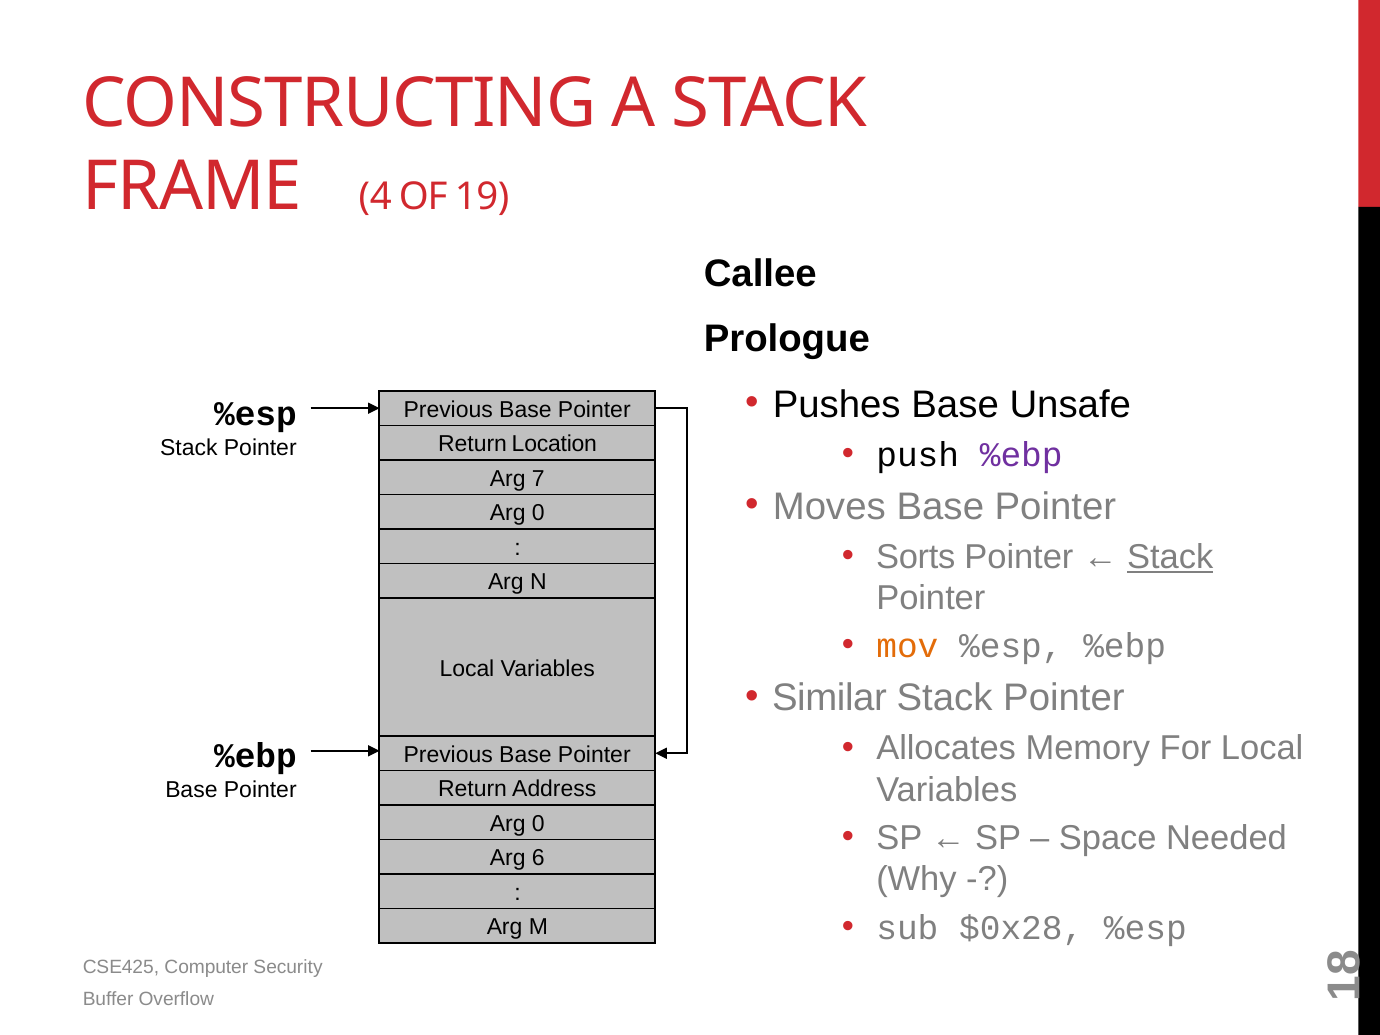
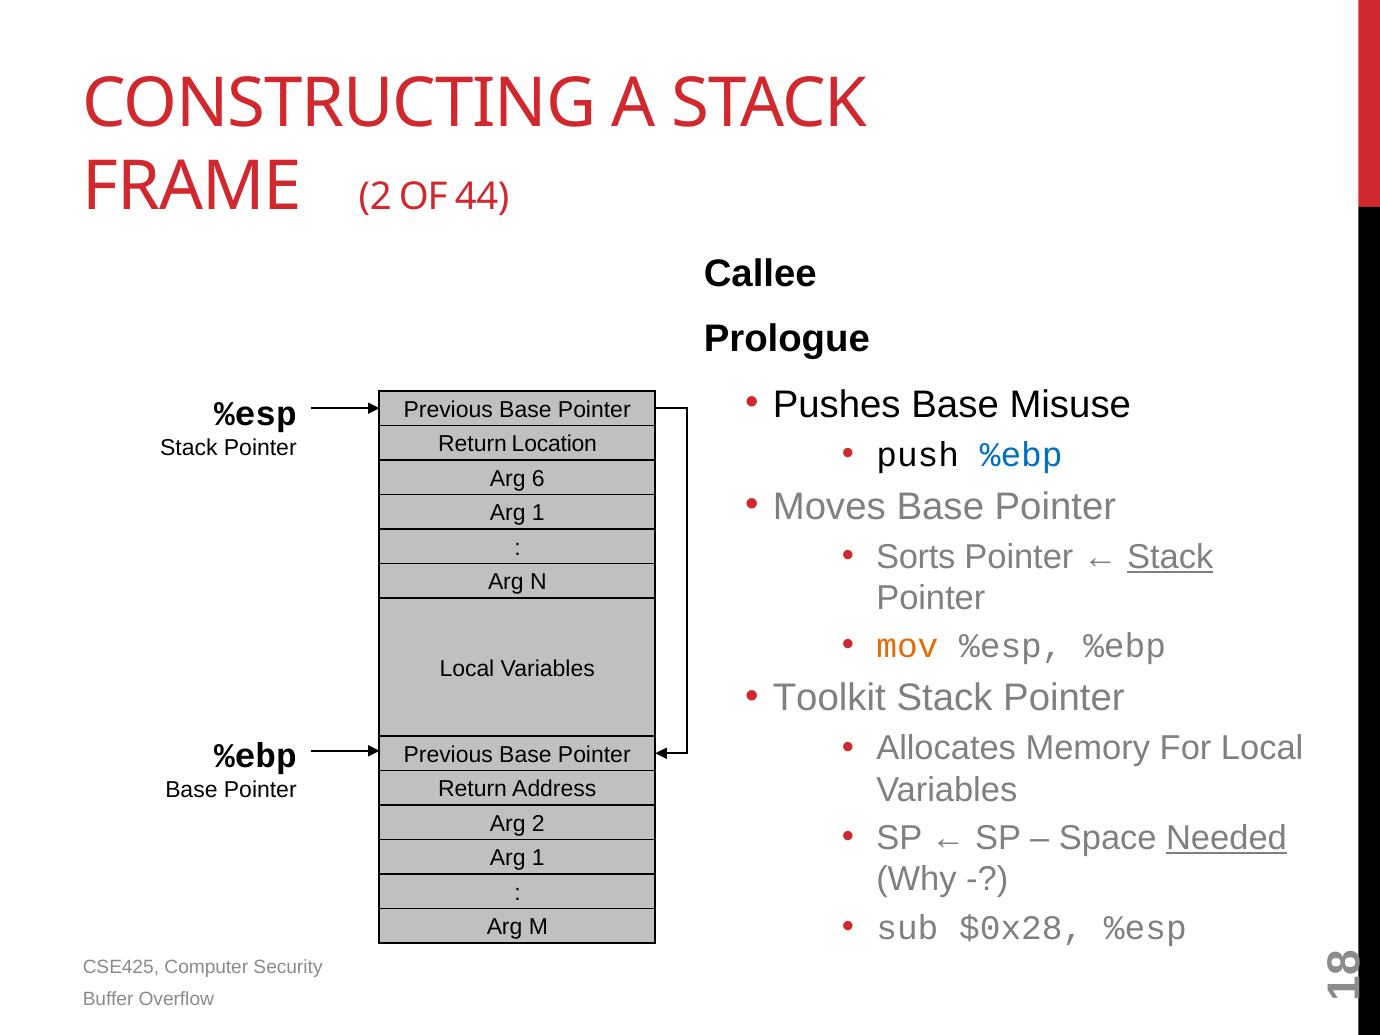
FRAME 4: 4 -> 2
19: 19 -> 44
Unsafe: Unsafe -> Misuse
%ebp at (1021, 455) colour: purple -> blue
7: 7 -> 6
0 at (538, 513): 0 -> 1
Similar: Similar -> Toolkit
0 at (538, 824): 0 -> 2
Needed underline: none -> present
6 at (538, 858): 6 -> 1
